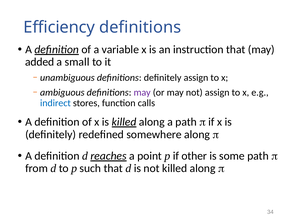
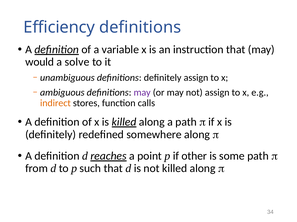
added: added -> would
small: small -> solve
indirect colour: blue -> orange
